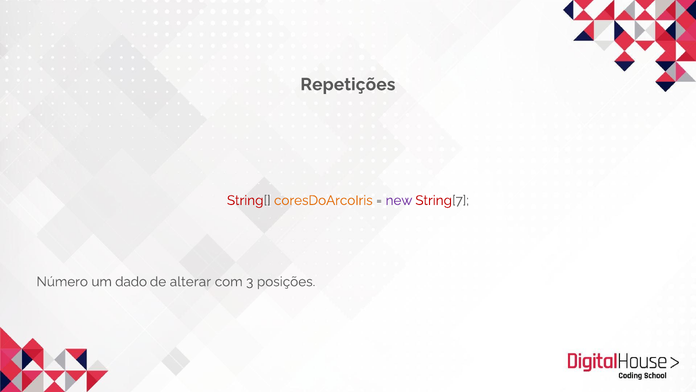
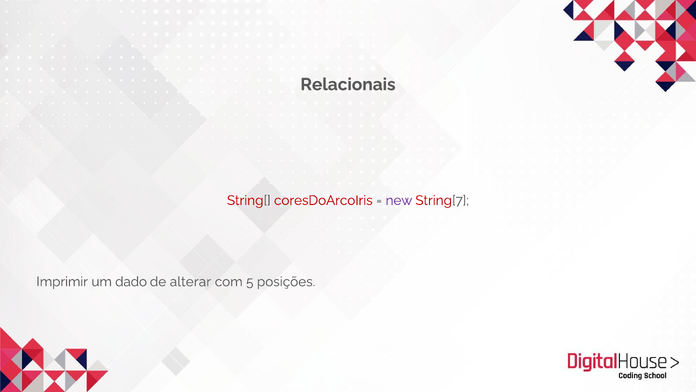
Repetições: Repetições -> Relacionais
coresDoArcoIris colour: orange -> red
Número: Número -> Imprimir
3: 3 -> 5
